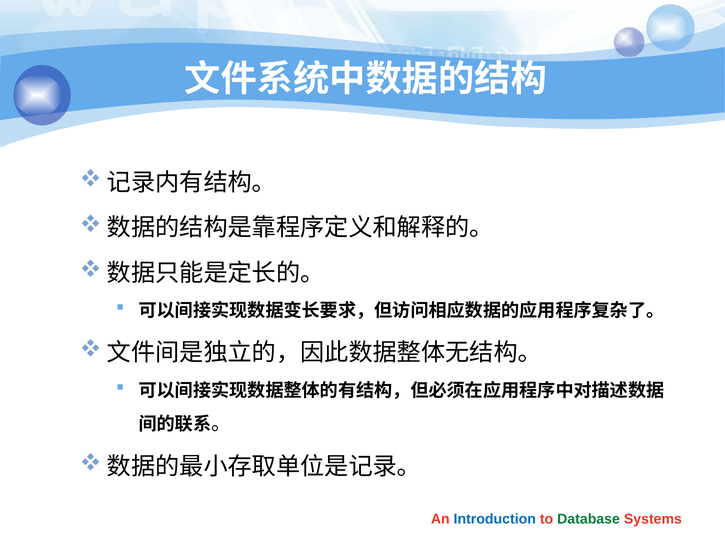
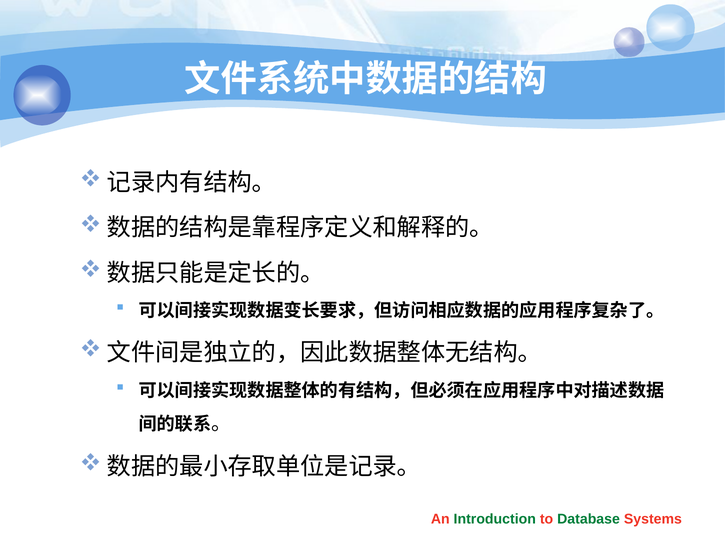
Introduction colour: blue -> green
